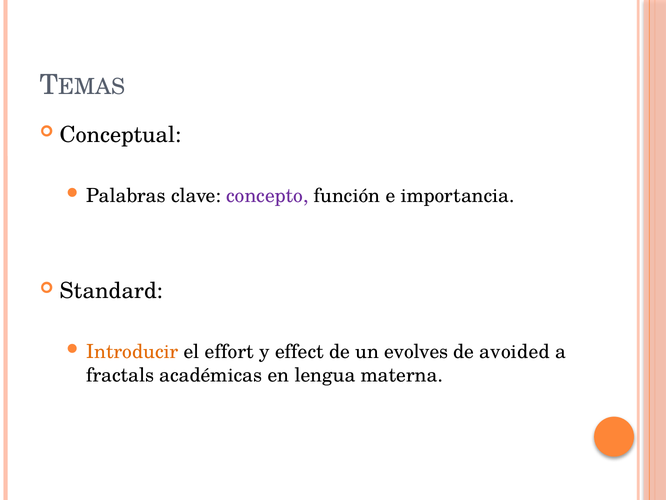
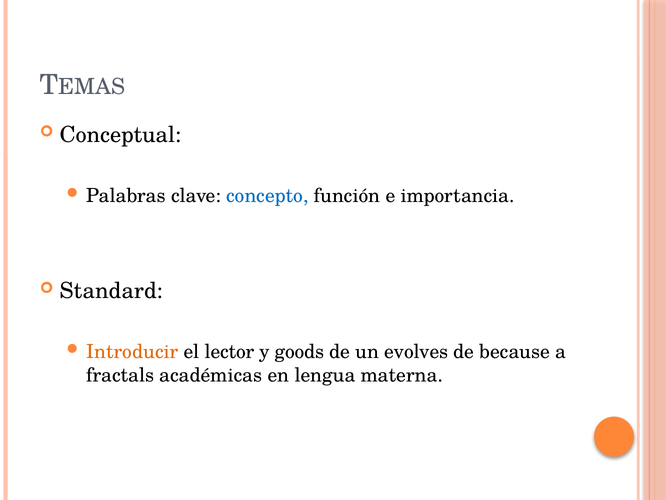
concepto colour: purple -> blue
effort: effort -> lector
effect: effect -> goods
avoided: avoided -> because
